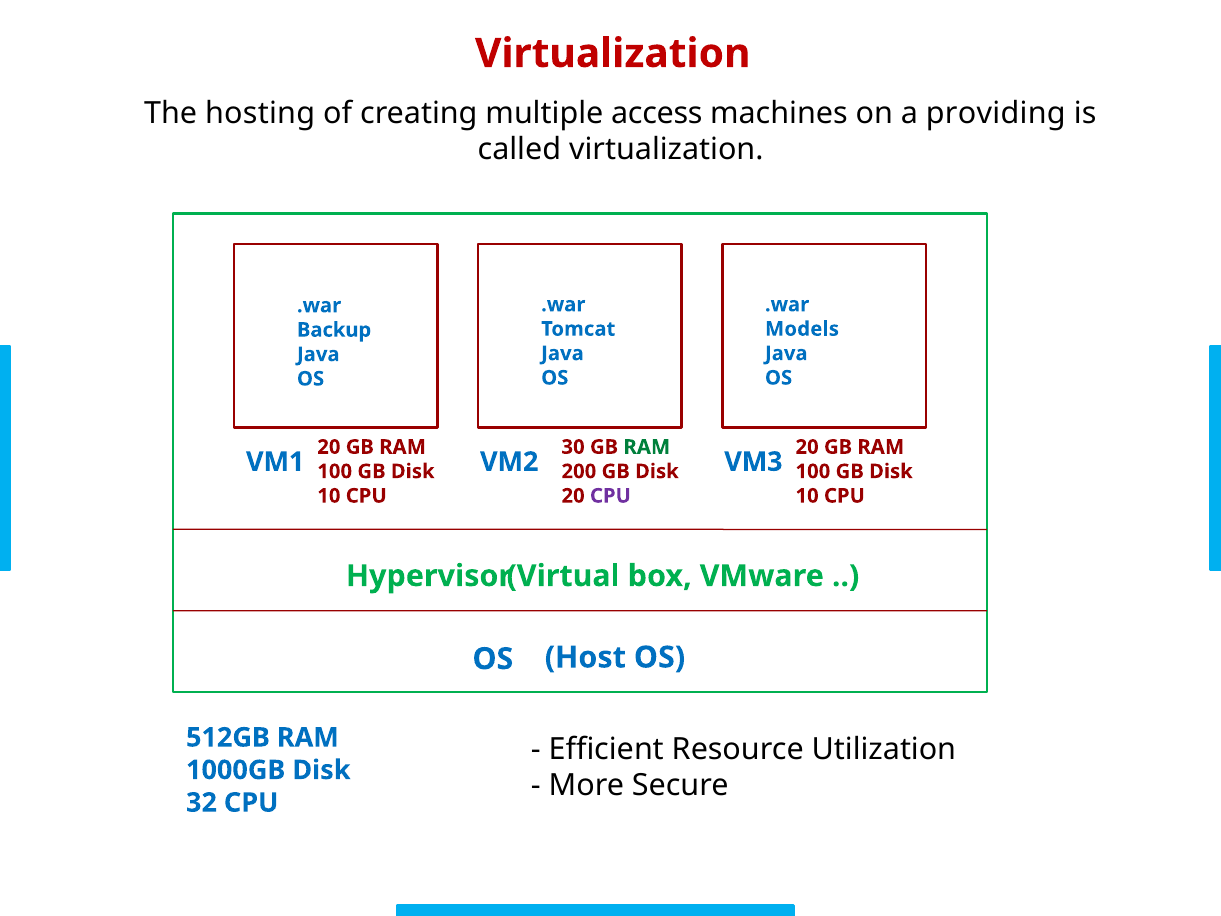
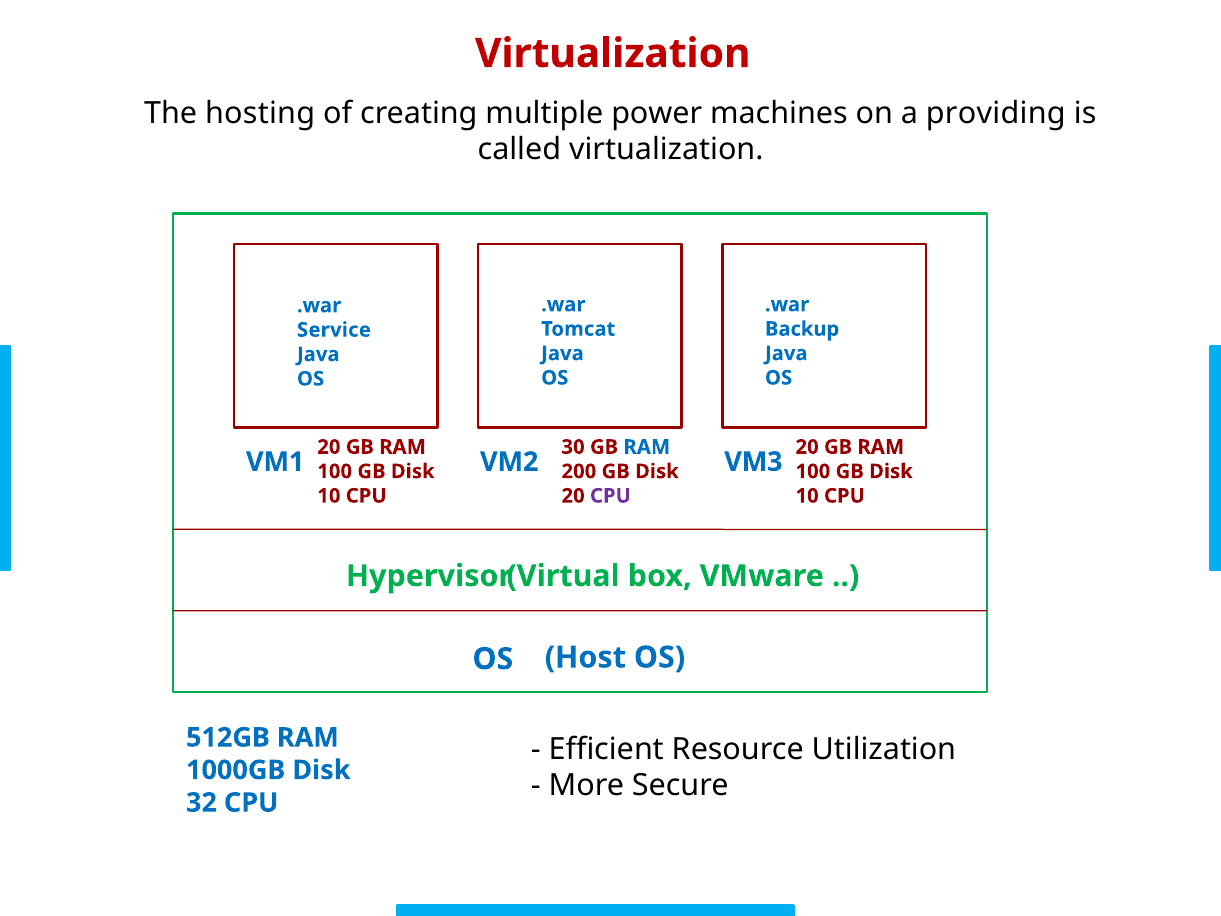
access: access -> power
Models: Models -> Backup
Backup: Backup -> Service
RAM at (647, 447) colour: green -> blue
